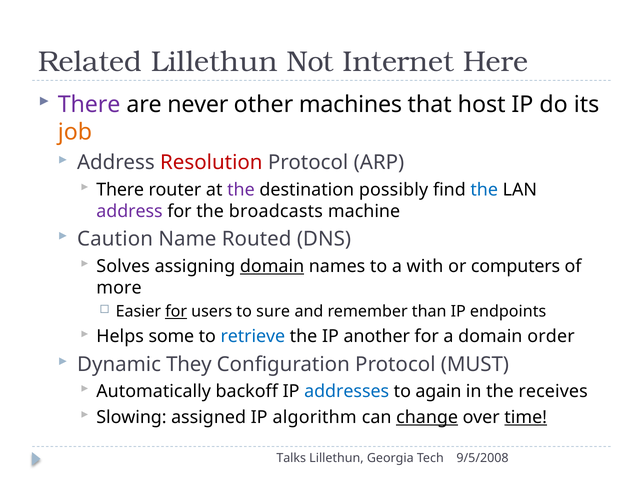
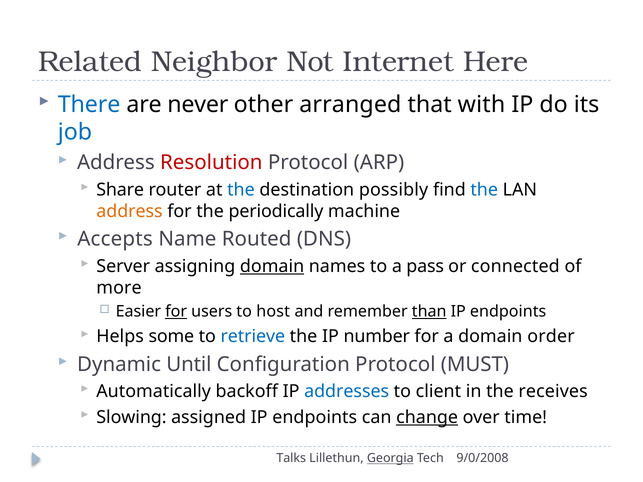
Related Lillethun: Lillethun -> Neighbor
There at (89, 104) colour: purple -> blue
machines: machines -> arranged
host: host -> with
job colour: orange -> blue
There at (120, 190): There -> Share
the at (241, 190) colour: purple -> blue
address at (129, 212) colour: purple -> orange
broadcasts: broadcasts -> periodically
Caution: Caution -> Accepts
Solves: Solves -> Server
with: with -> pass
computers: computers -> connected
sure: sure -> host
than underline: none -> present
another: another -> number
They: They -> Until
again: again -> client
assigned IP algorithm: algorithm -> endpoints
time underline: present -> none
Georgia underline: none -> present
9/5/2008: 9/5/2008 -> 9/0/2008
